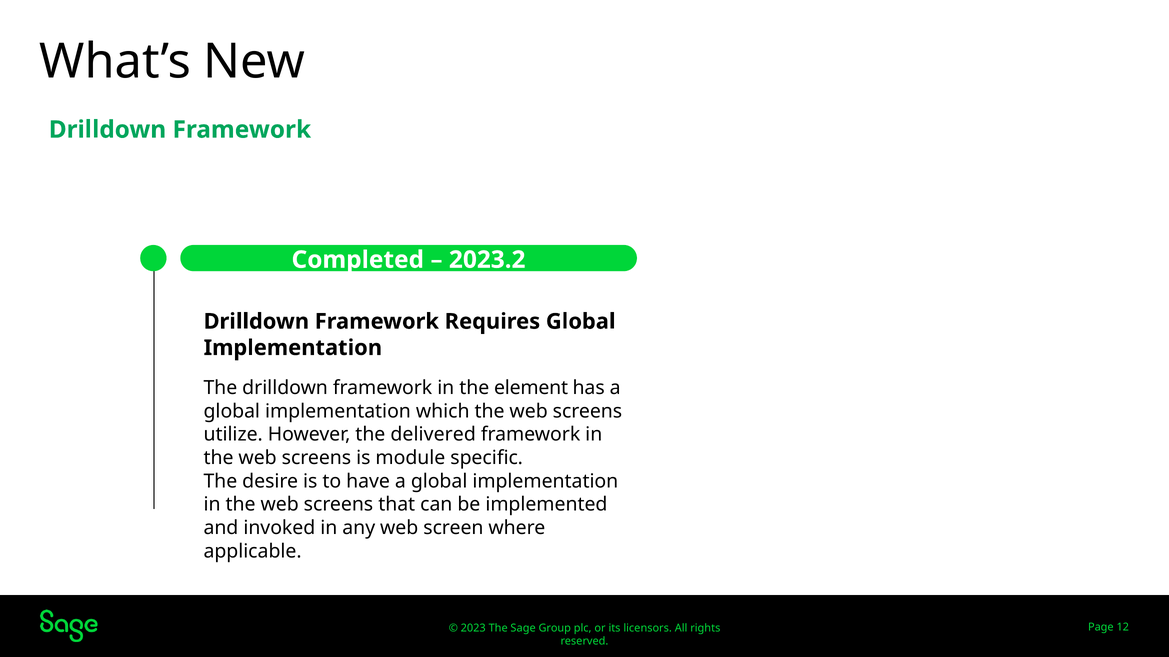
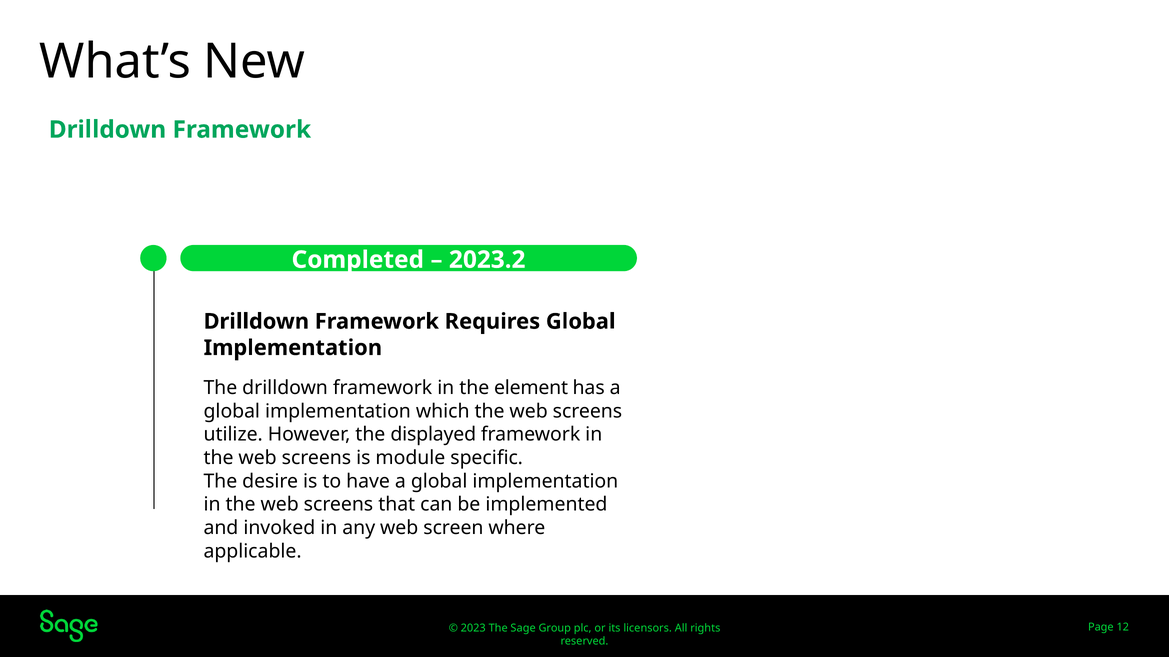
delivered: delivered -> displayed
